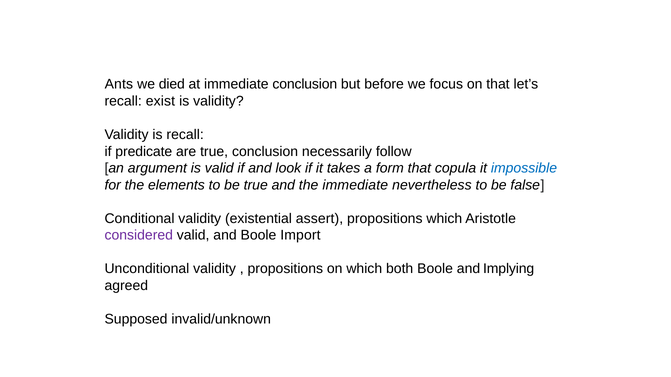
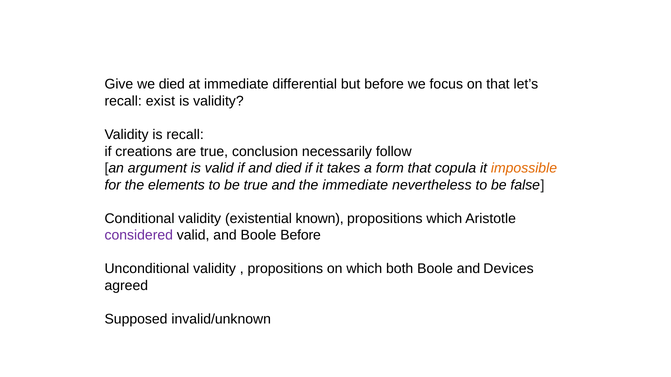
Ants: Ants -> Give
immediate conclusion: conclusion -> differential
predicate: predicate -> creations
and look: look -> died
impossible colour: blue -> orange
assert: assert -> known
Boole Import: Import -> Before
Implying: Implying -> Devices
